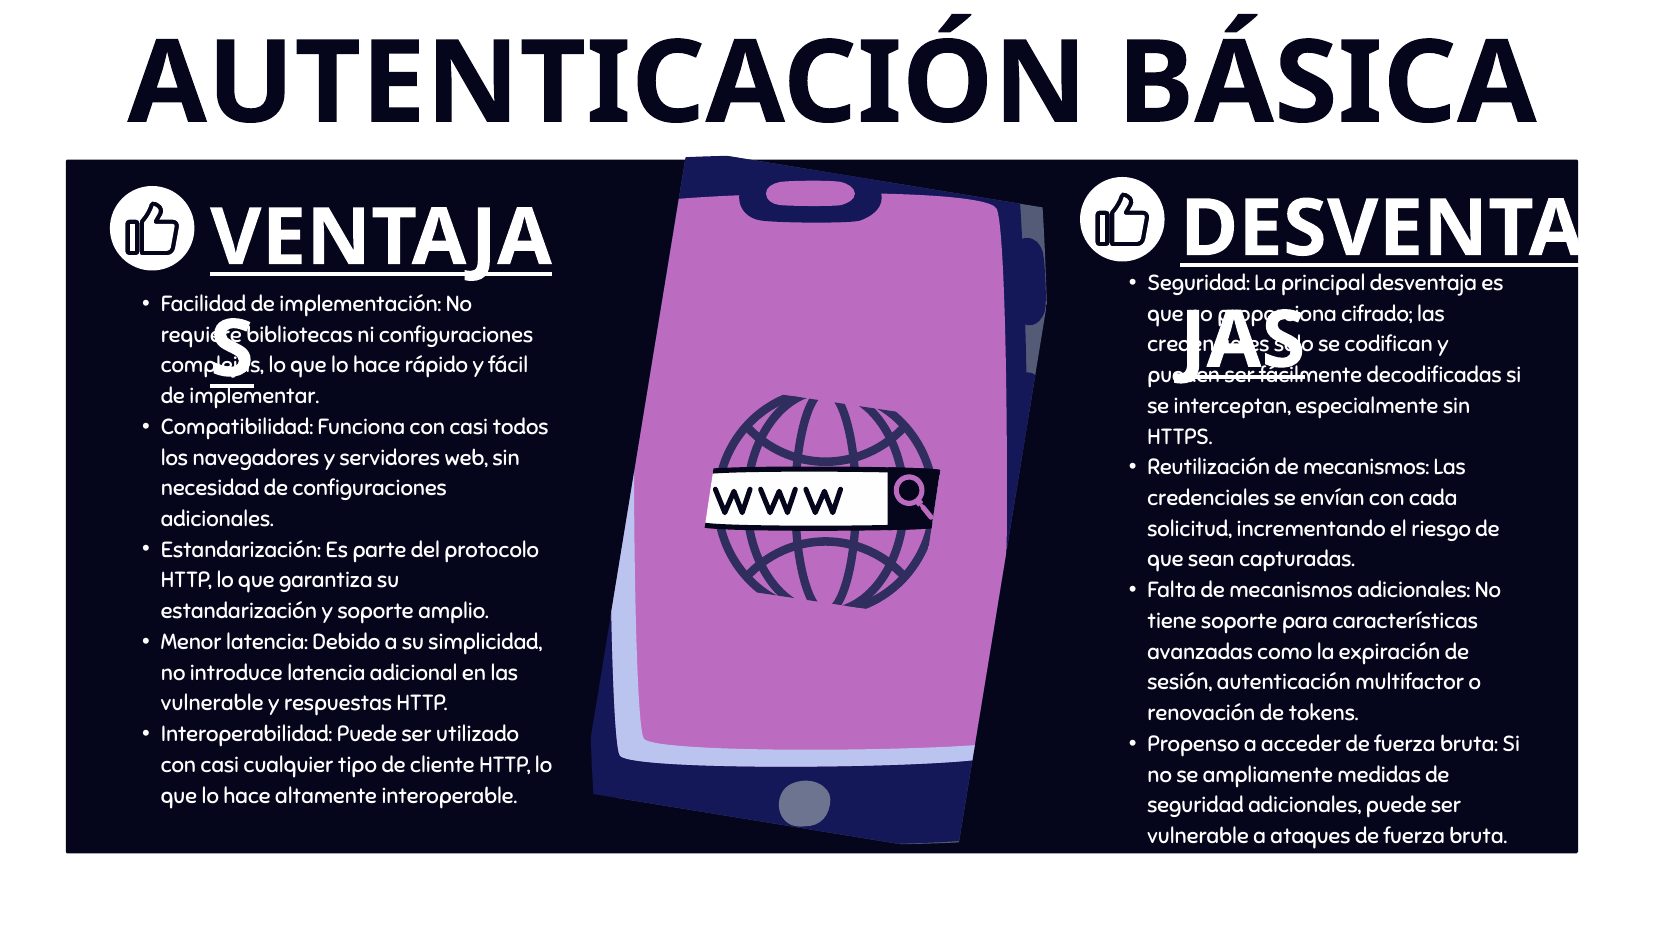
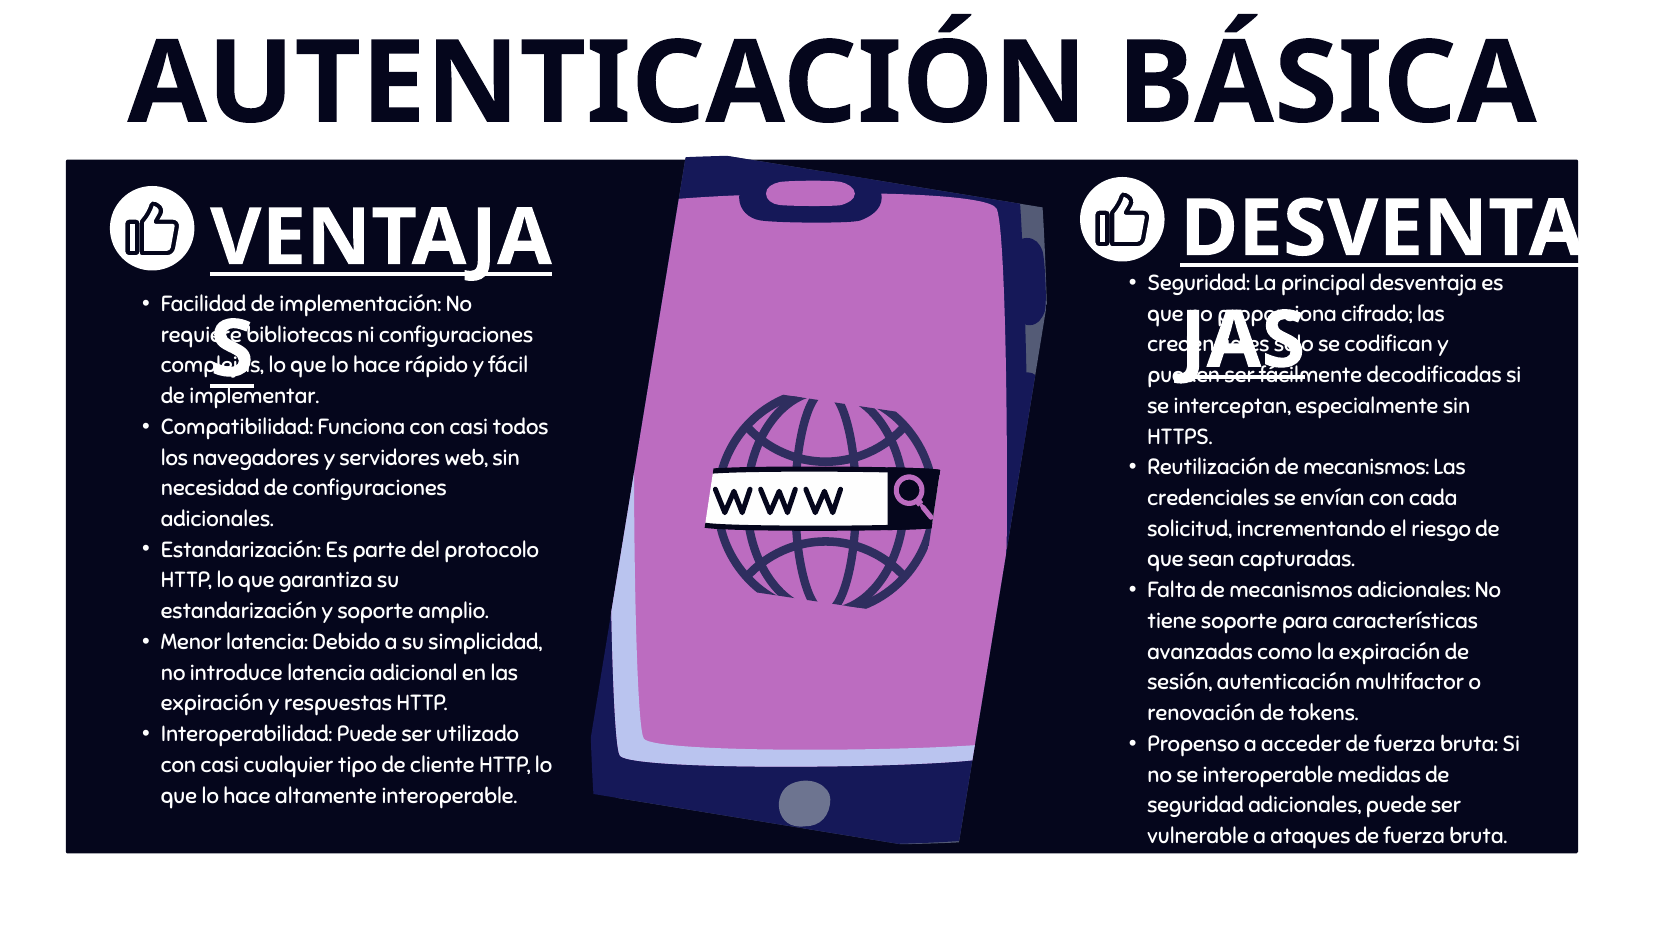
vulnerable at (212, 704): vulnerable -> expiración
se ampliamente: ampliamente -> interoperable
